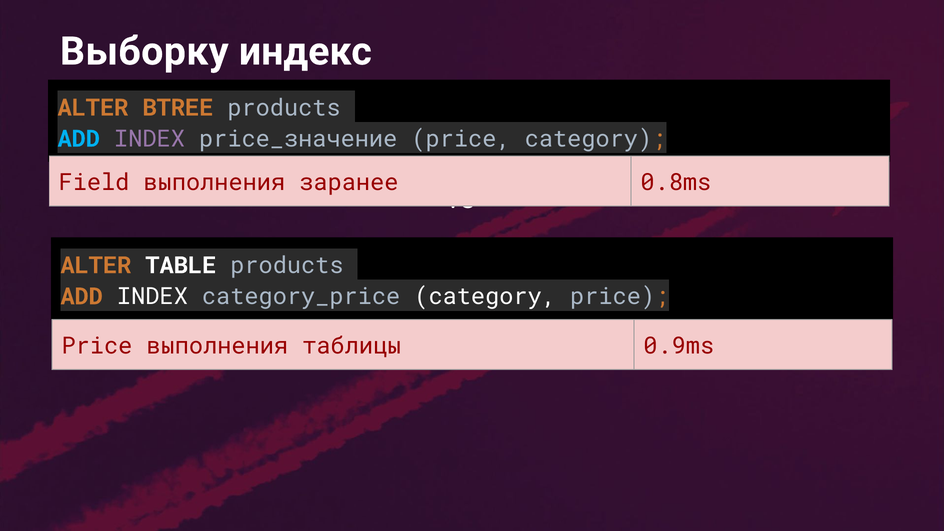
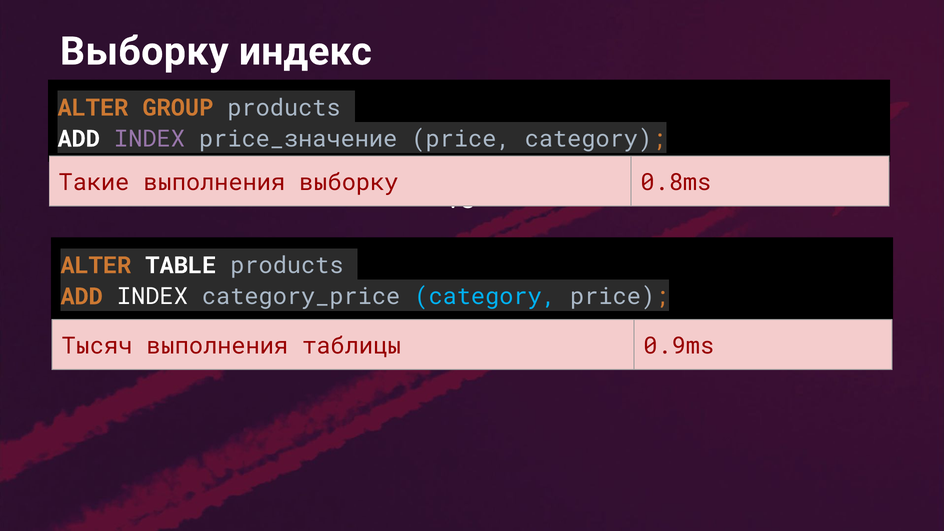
BTREE: BTREE -> GROUP
ADD at (79, 139) colour: light blue -> white
Field: Field -> Такие
выполнения заранее: заранее -> выборку
category at (485, 297) colour: white -> light blue
Price at (97, 346): Price -> Тысяч
